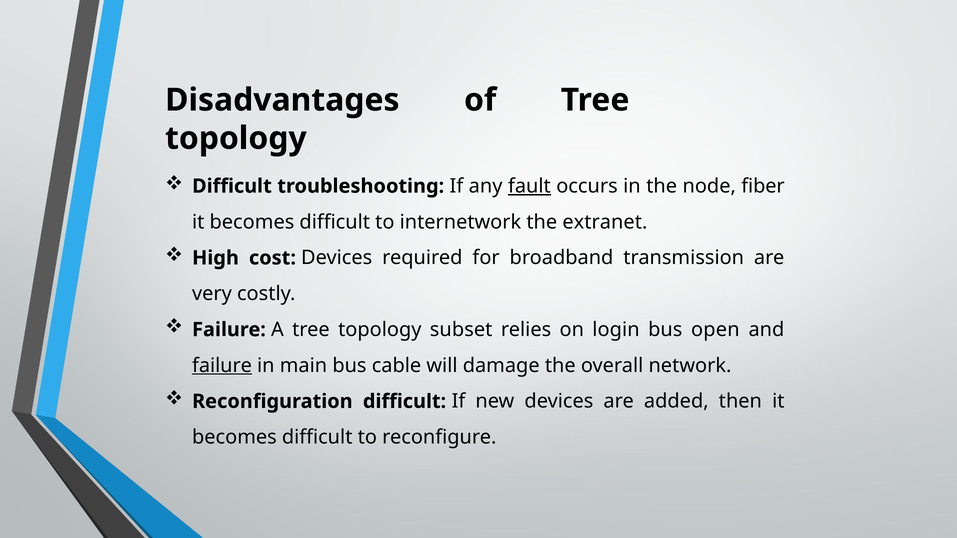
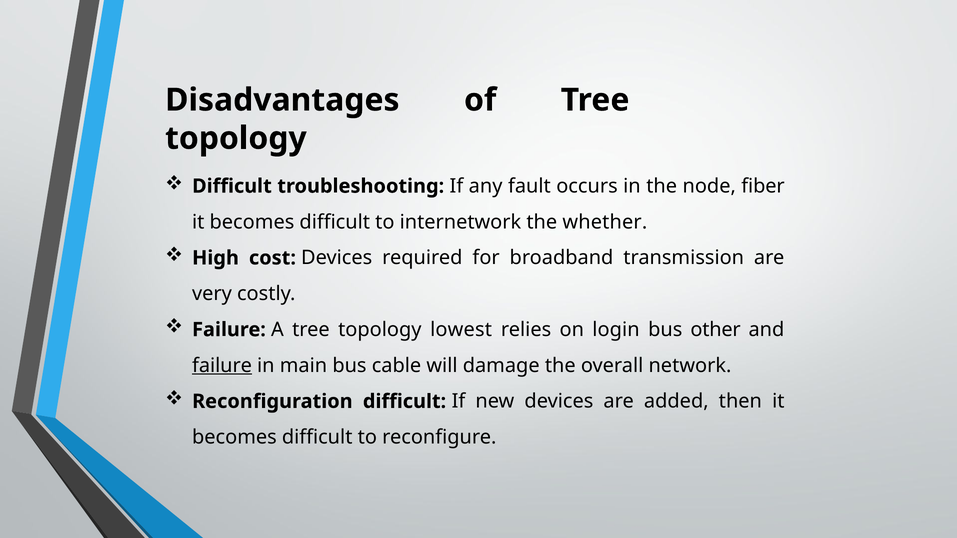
fault underline: present -> none
extranet: extranet -> whether
subset: subset -> lowest
open: open -> other
